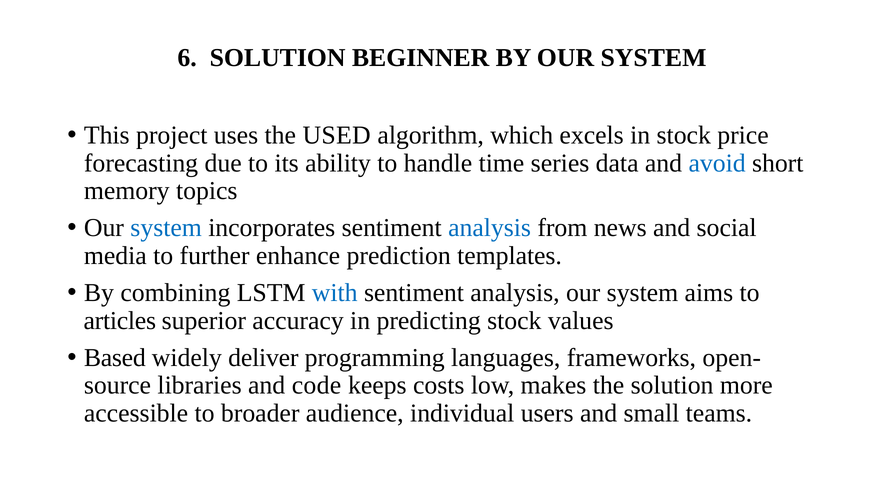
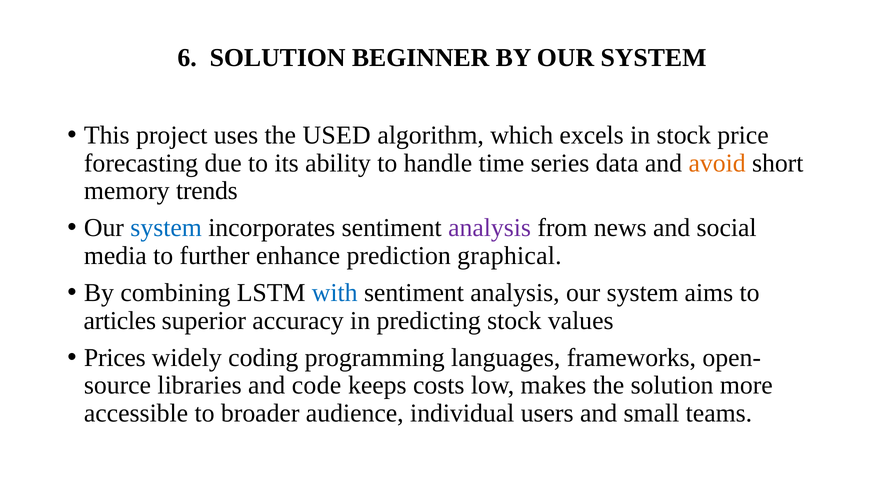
avoid colour: blue -> orange
topics: topics -> trends
analysis at (490, 228) colour: blue -> purple
templates: templates -> graphical
Based: Based -> Prices
deliver: deliver -> coding
